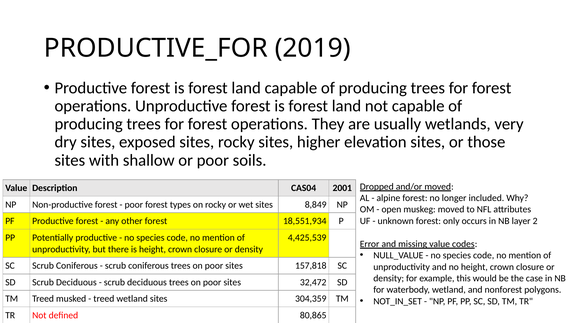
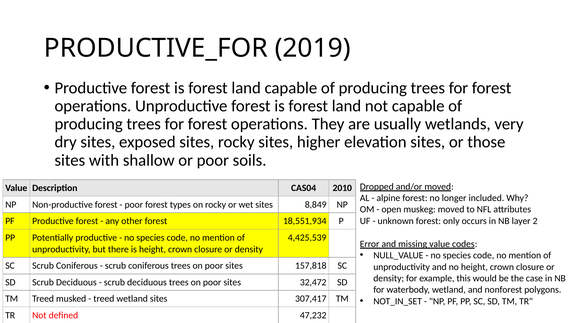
2001: 2001 -> 2010
304,359: 304,359 -> 307,417
80,865: 80,865 -> 47,232
